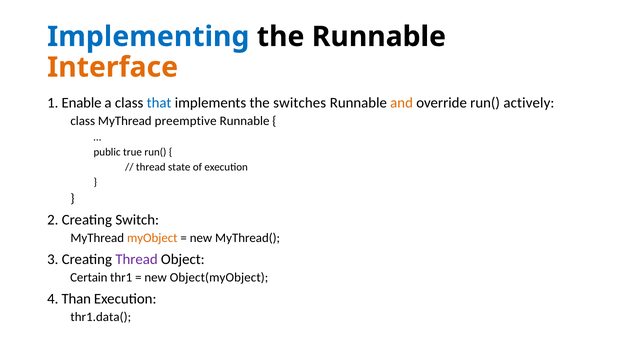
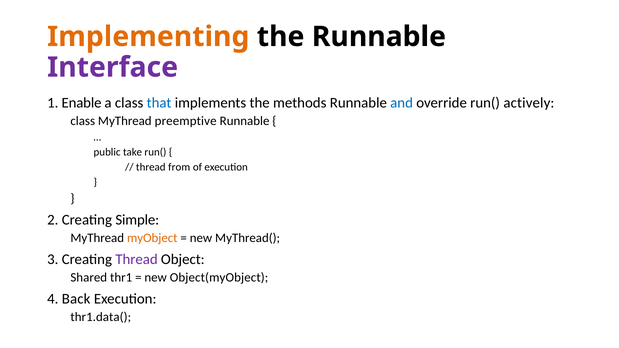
Implementing colour: blue -> orange
Interface colour: orange -> purple
switches: switches -> methods
and colour: orange -> blue
true: true -> take
state: state -> from
Switch: Switch -> Simple
Certain: Certain -> Shared
Than: Than -> Back
